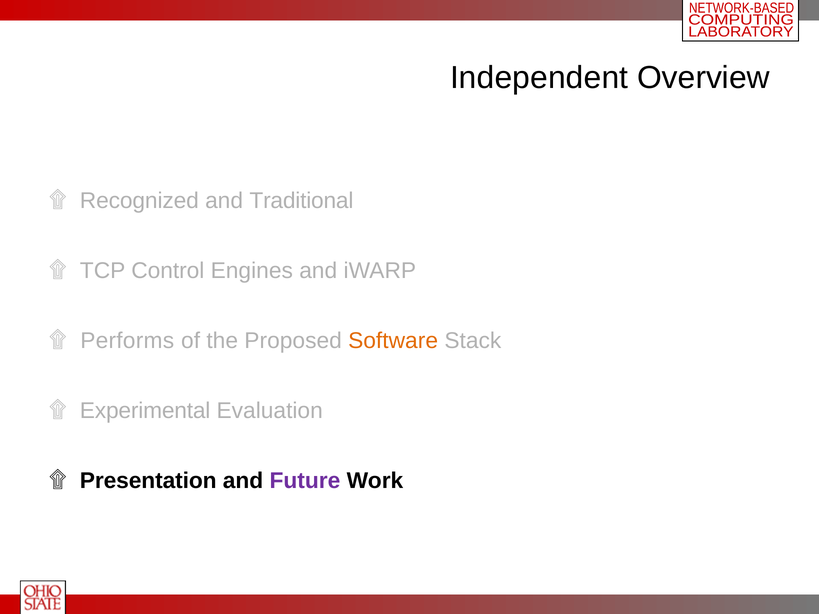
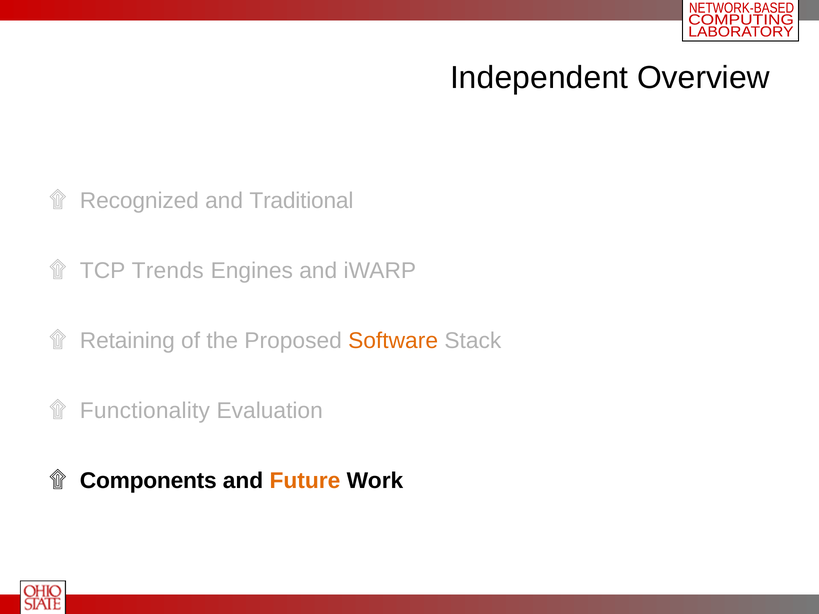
Control: Control -> Trends
Performs: Performs -> Retaining
Experimental: Experimental -> Functionality
Presentation: Presentation -> Components
Future colour: purple -> orange
